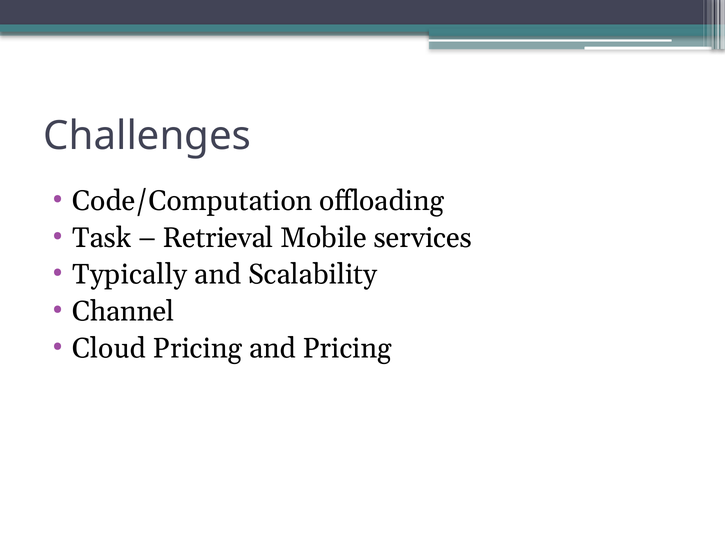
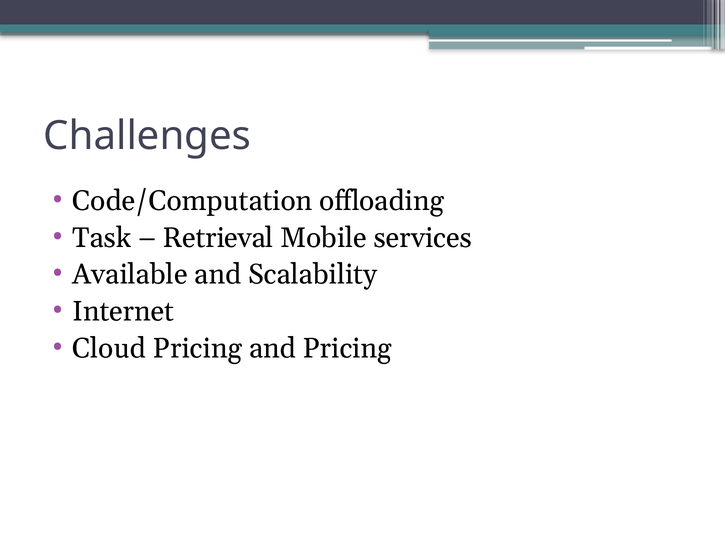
Typically: Typically -> Available
Channel: Channel -> Internet
